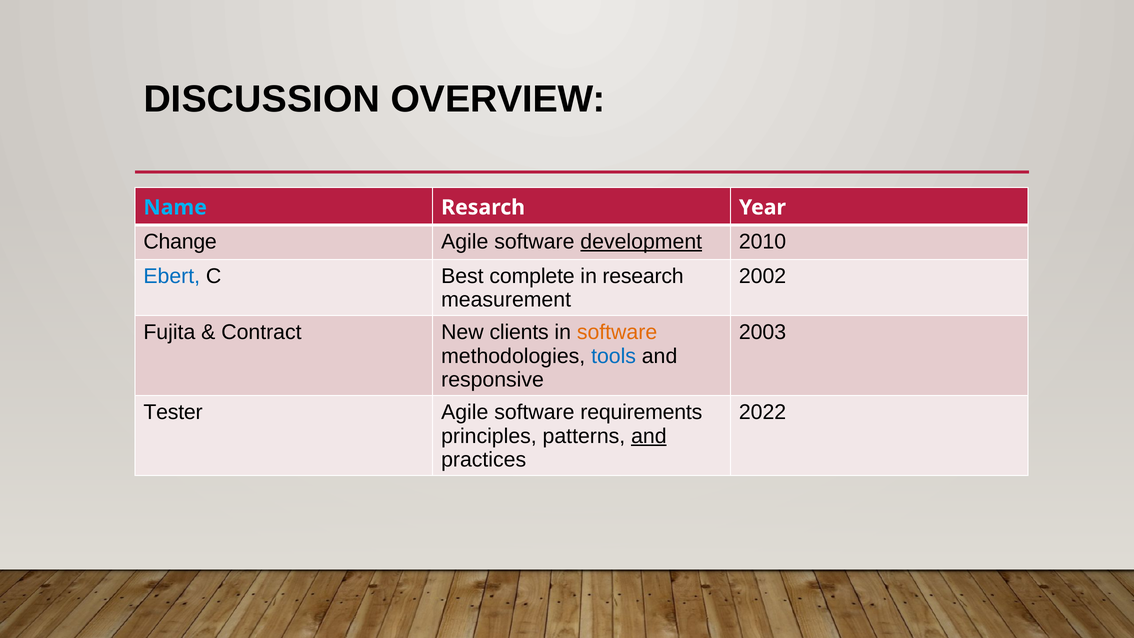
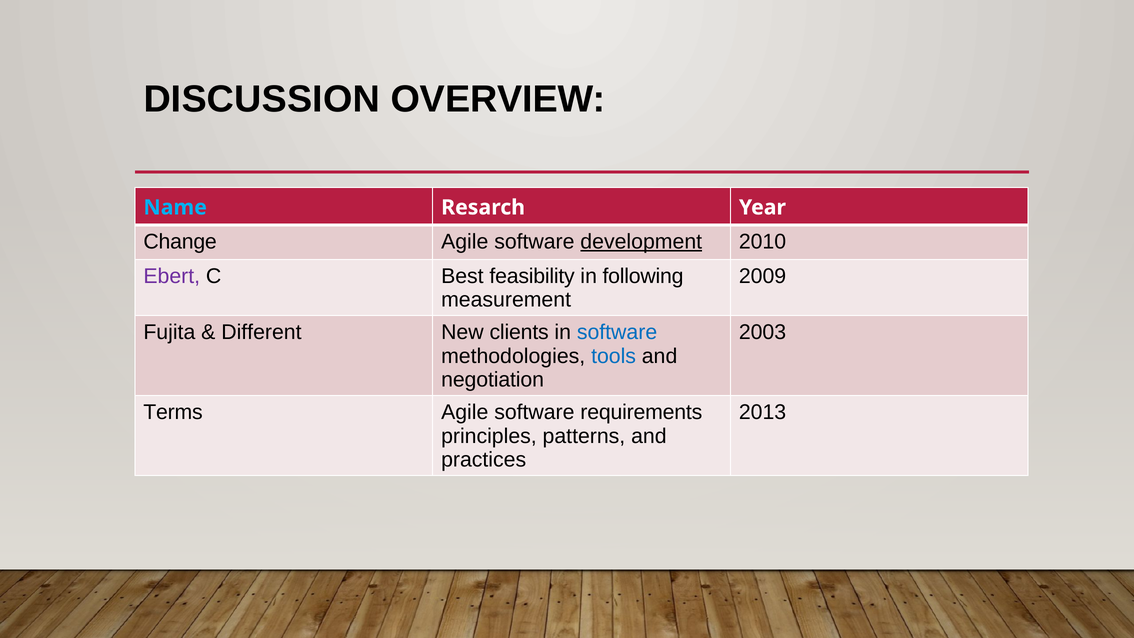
Ebert colour: blue -> purple
complete: complete -> feasibility
research: research -> following
2002: 2002 -> 2009
Contract: Contract -> Different
software at (617, 332) colour: orange -> blue
responsive: responsive -> negotiation
Tester: Tester -> Terms
2022: 2022 -> 2013
and at (649, 436) underline: present -> none
